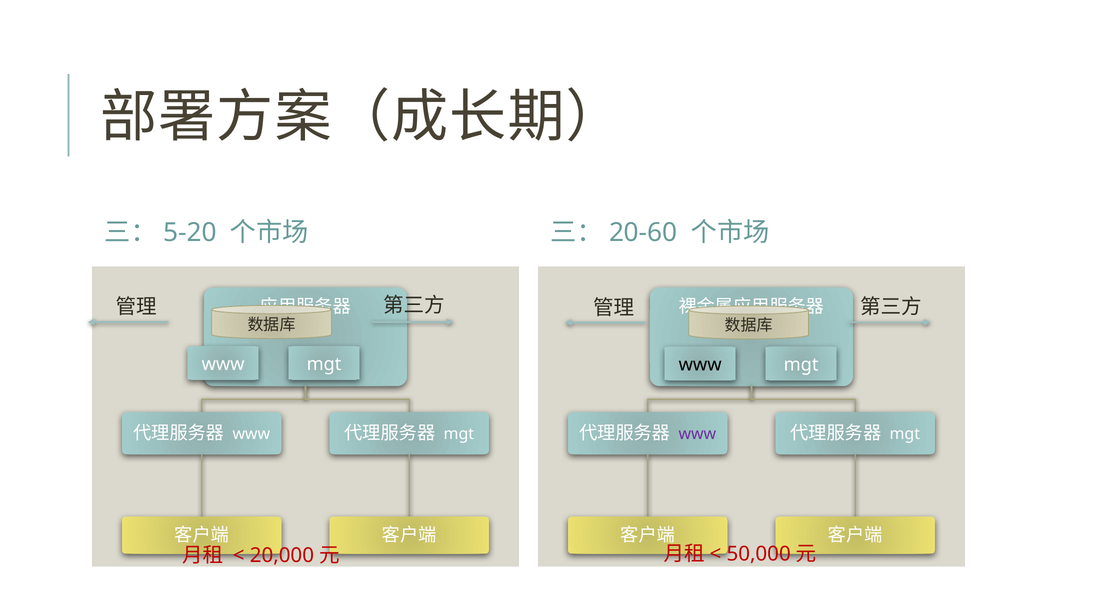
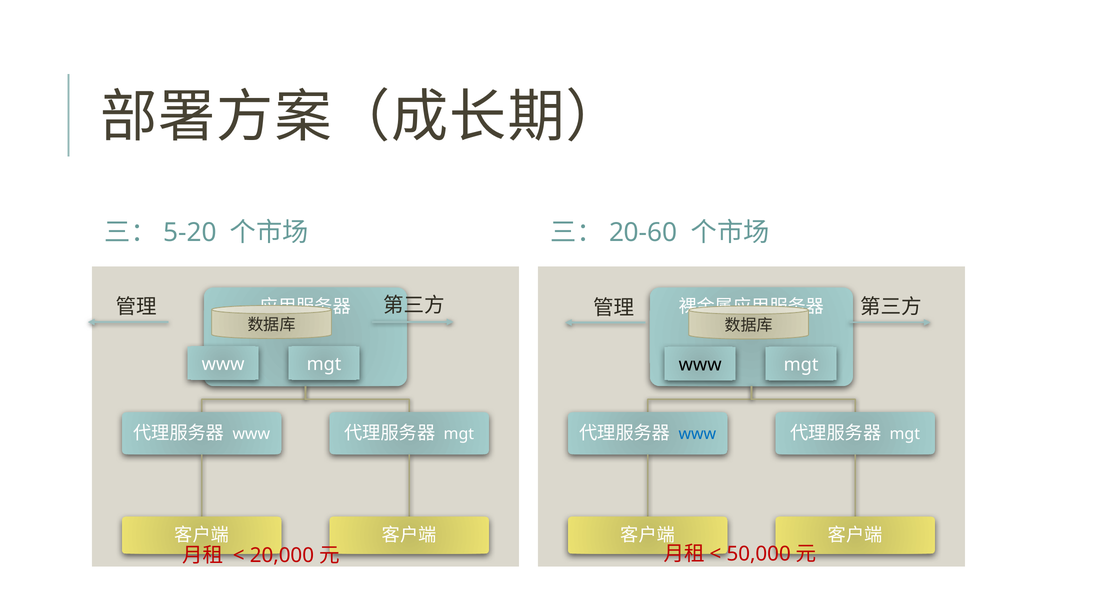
www at (697, 434) colour: purple -> blue
